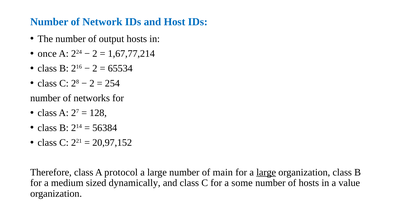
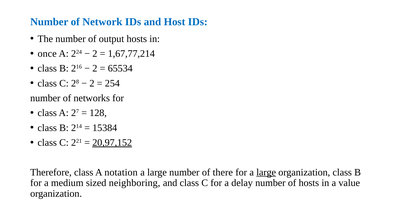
56384: 56384 -> 15384
20,97,152 underline: none -> present
protocol: protocol -> notation
main: main -> there
dynamically: dynamically -> neighboring
some: some -> delay
